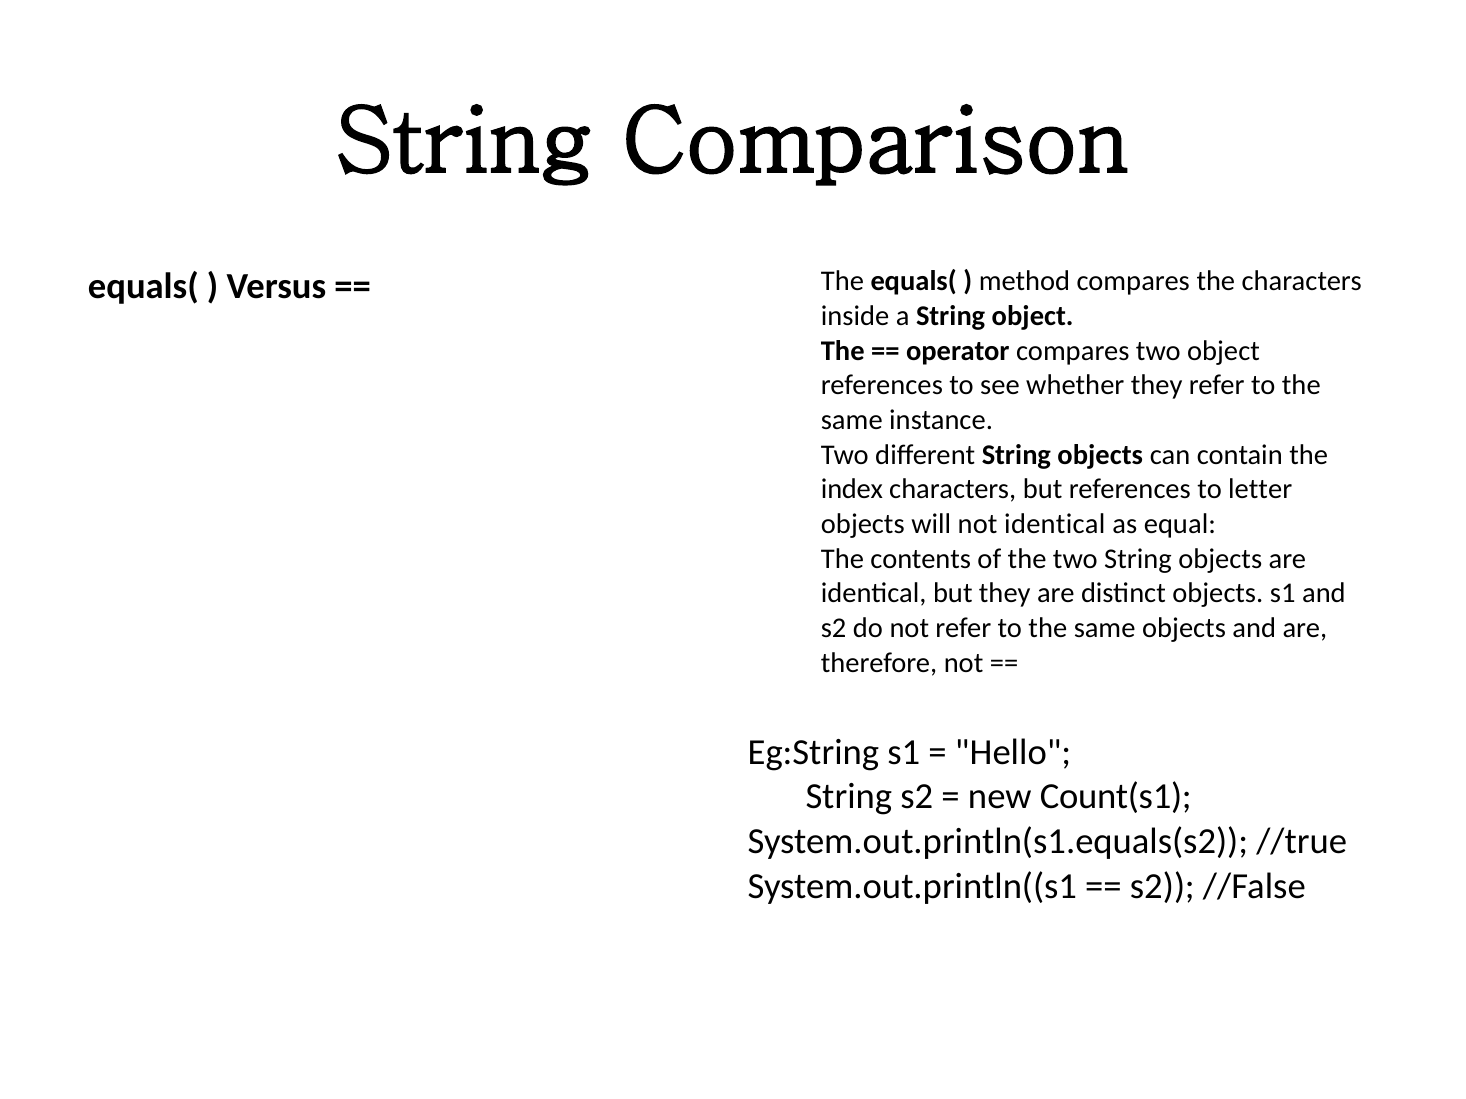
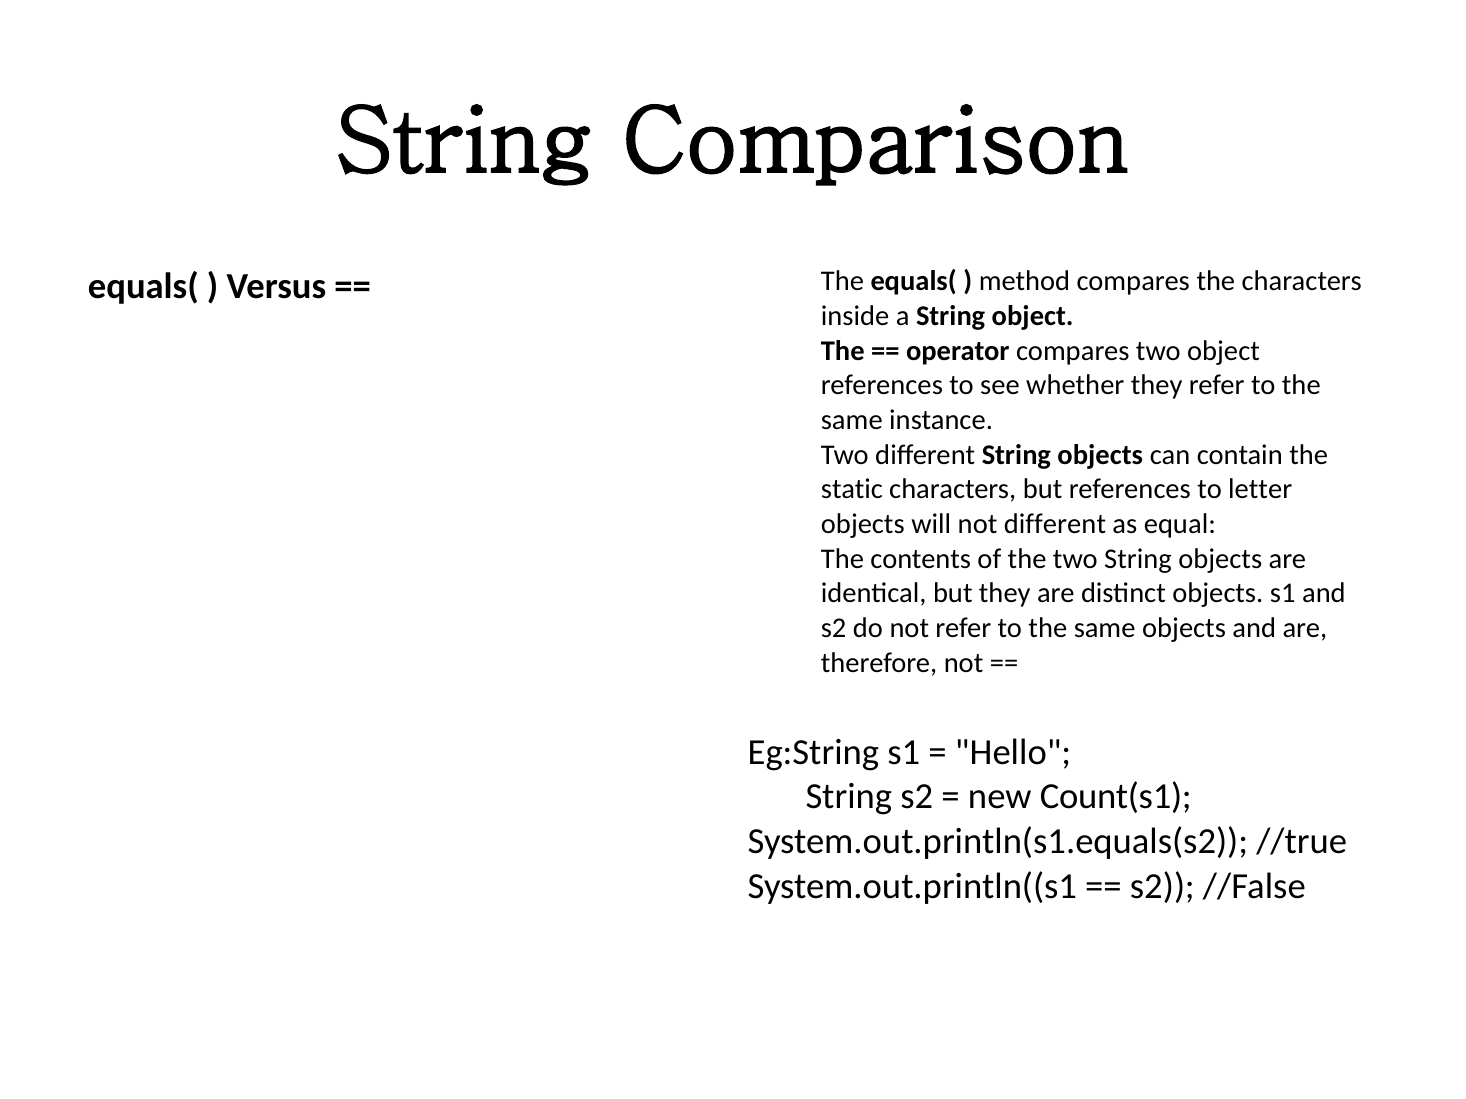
index: index -> static
not identical: identical -> different
